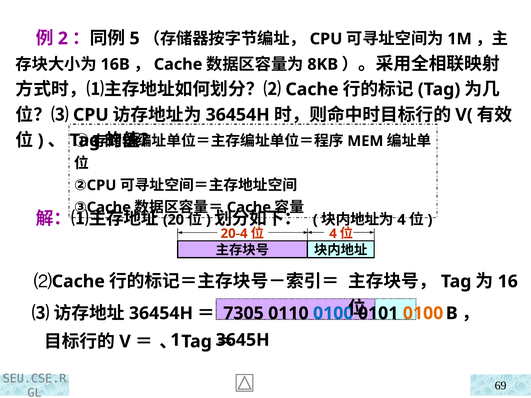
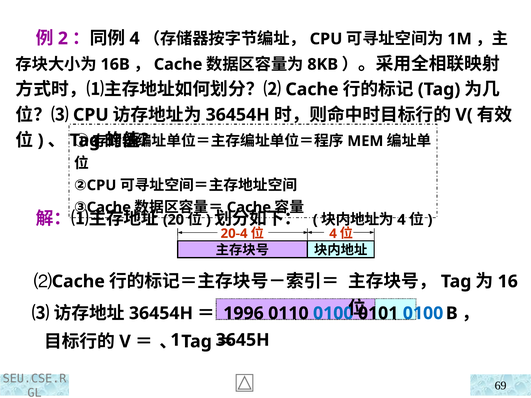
5 at (135, 38): 5 -> 4
7305: 7305 -> 1996
0100 at (423, 313) colour: orange -> blue
